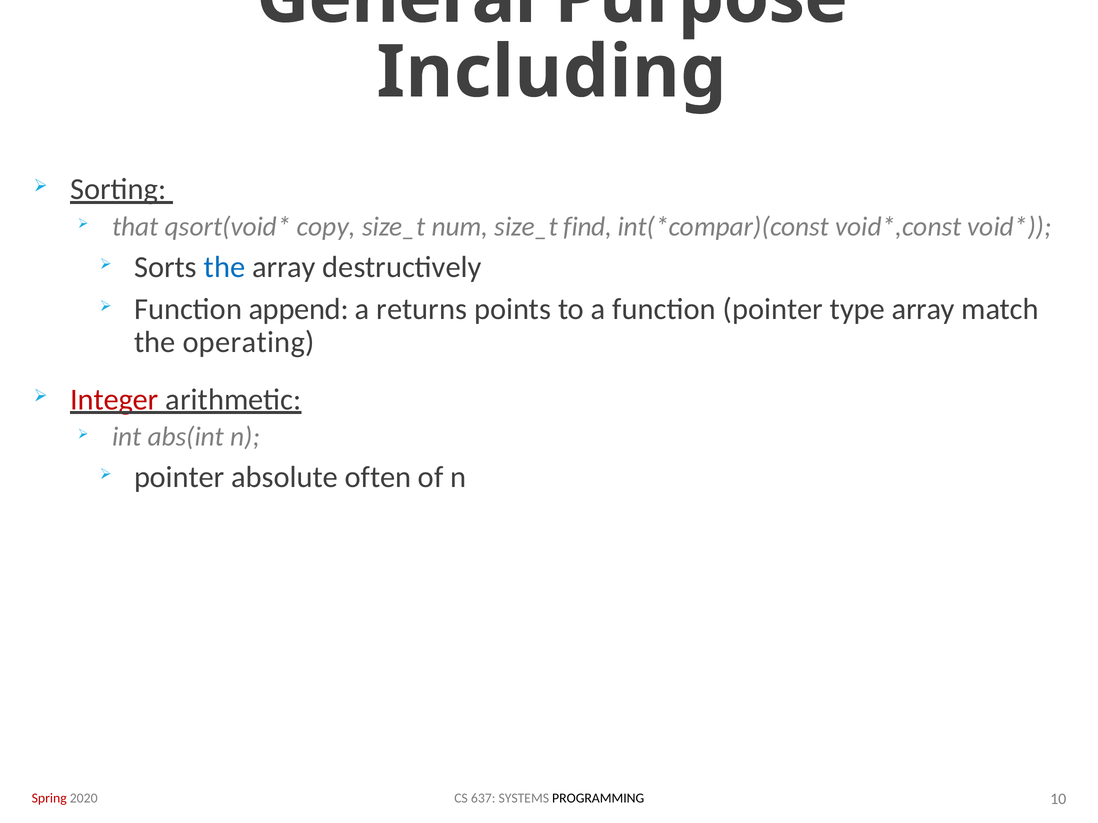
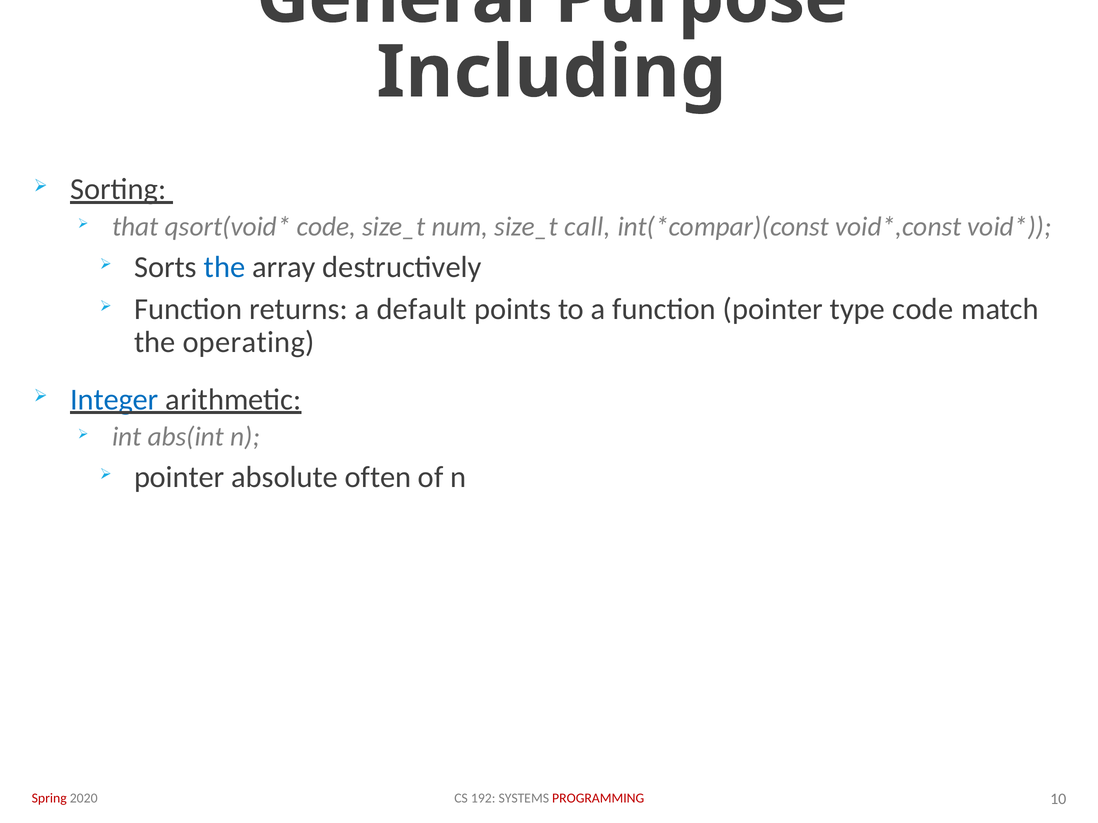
copy at (326, 227): copy -> code
find: find -> call
append: append -> returns
returns: returns -> default
type array: array -> code
Integer colour: red -> blue
637: 637 -> 192
PROGRAMMING colour: black -> red
